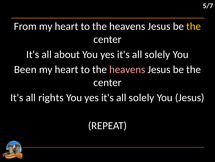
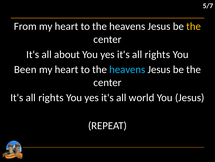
solely at (157, 54): solely -> rights
heavens at (127, 69) colour: pink -> light blue
solely at (142, 97): solely -> world
